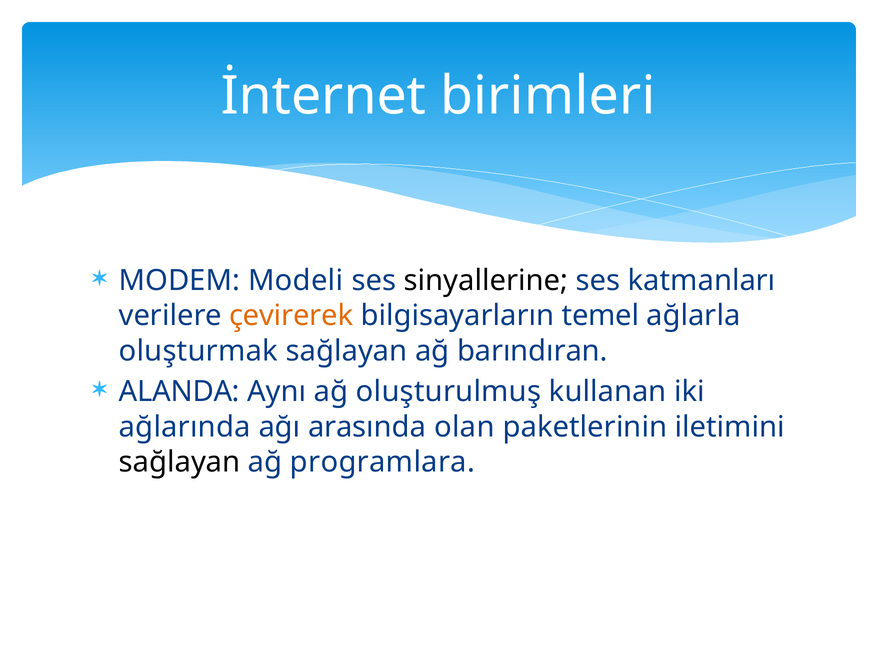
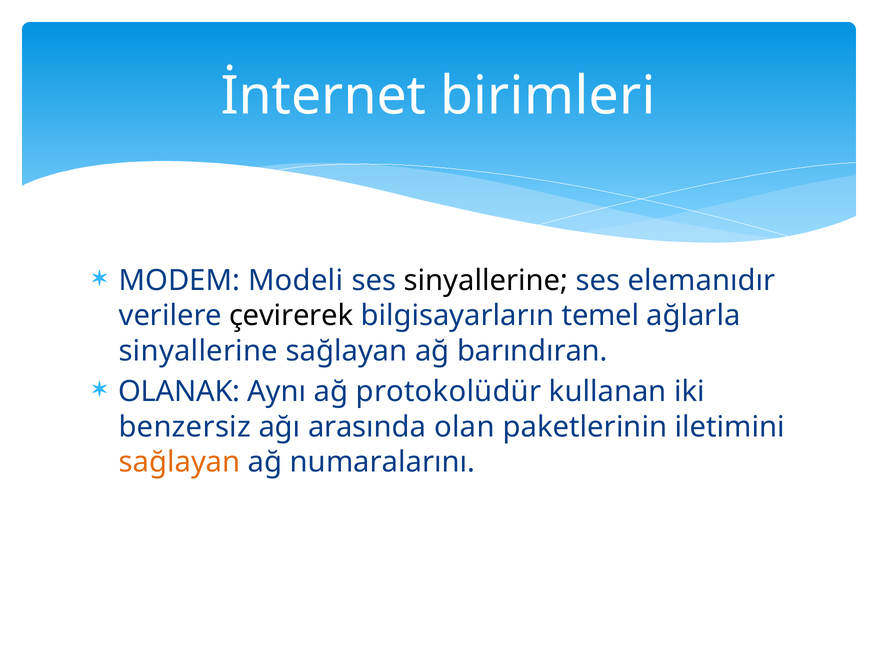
katmanları: katmanları -> elemanıdır
çevirerek colour: orange -> black
oluşturmak at (198, 351): oluşturmak -> sinyallerine
ALANDA: ALANDA -> OLANAK
oluşturulmuş: oluşturulmuş -> protokolüdür
ağlarında: ağlarında -> benzersiz
sağlayan at (180, 462) colour: black -> orange
programlara: programlara -> numaralarını
